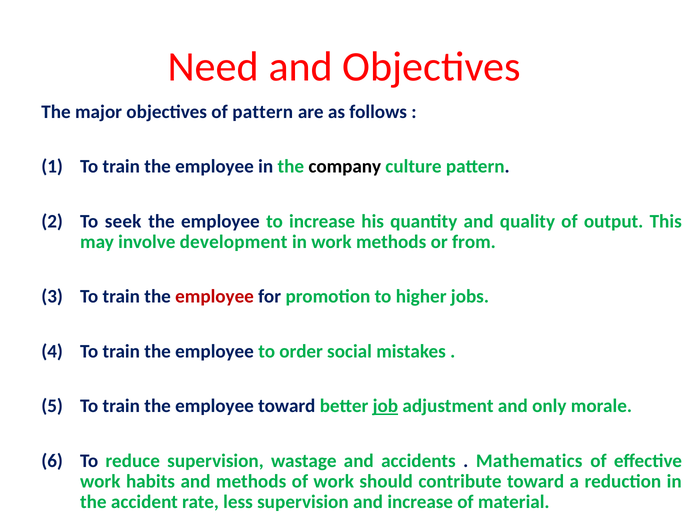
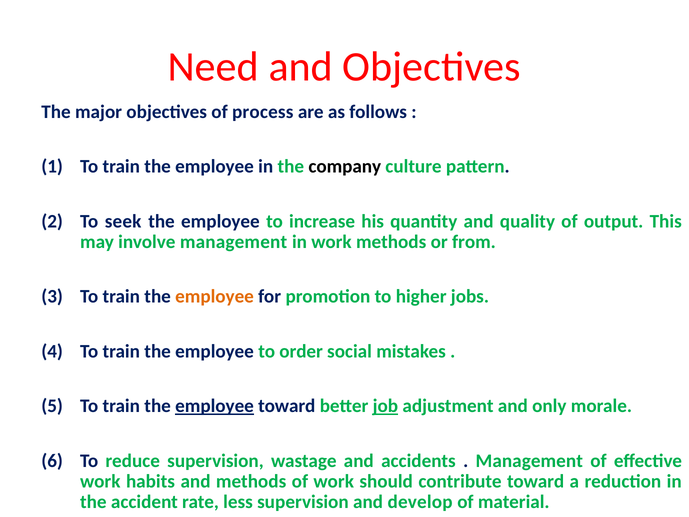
of pattern: pattern -> process
involve development: development -> management
employee at (215, 297) colour: red -> orange
employee at (215, 406) underline: none -> present
Mathematics at (529, 460): Mathematics -> Management
and increase: increase -> develop
